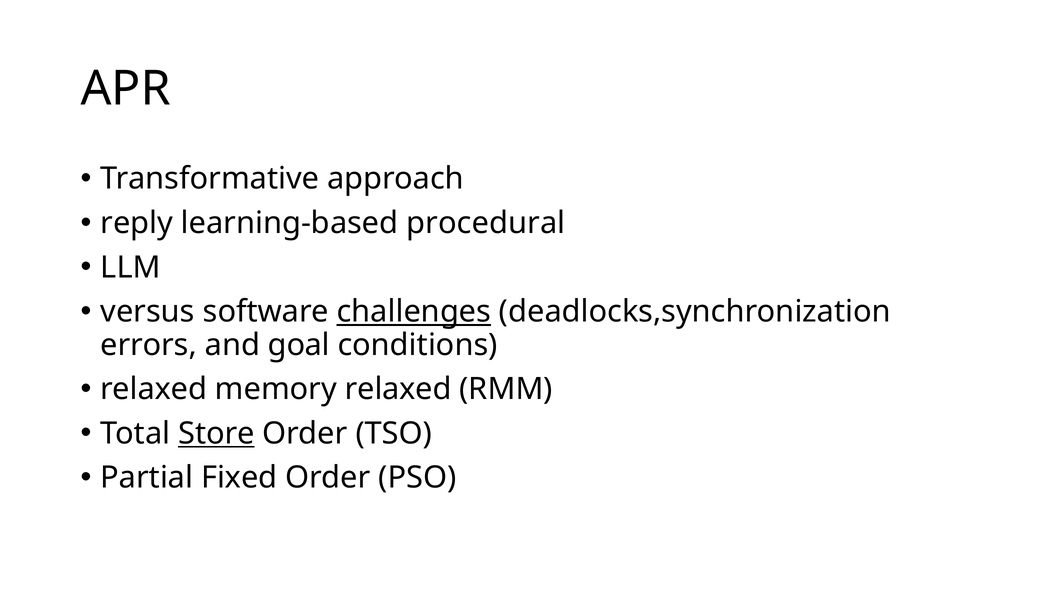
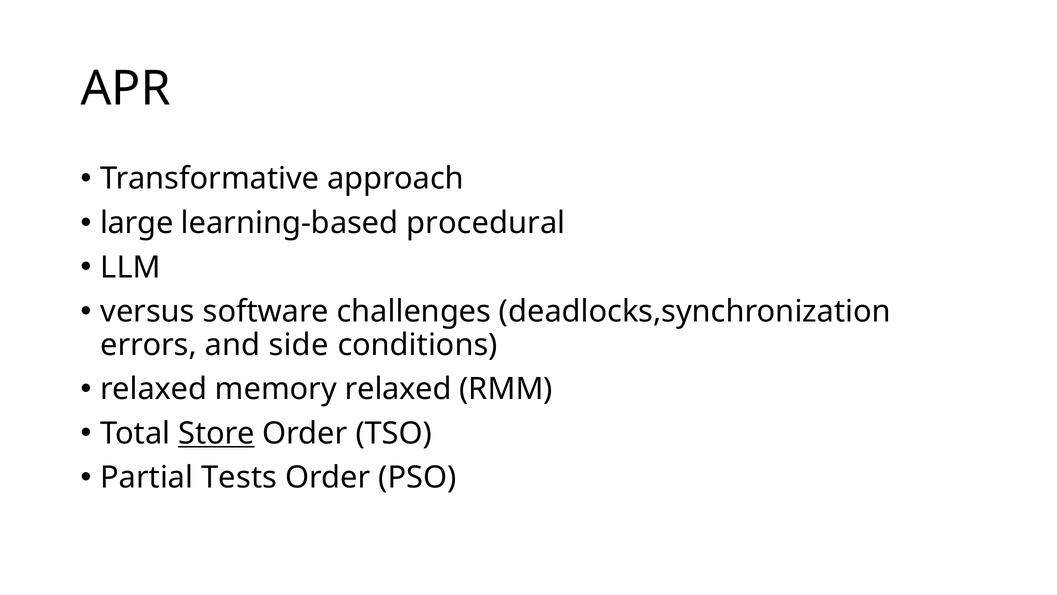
reply: reply -> large
challenges underline: present -> none
goal: goal -> side
Fixed: Fixed -> Tests
